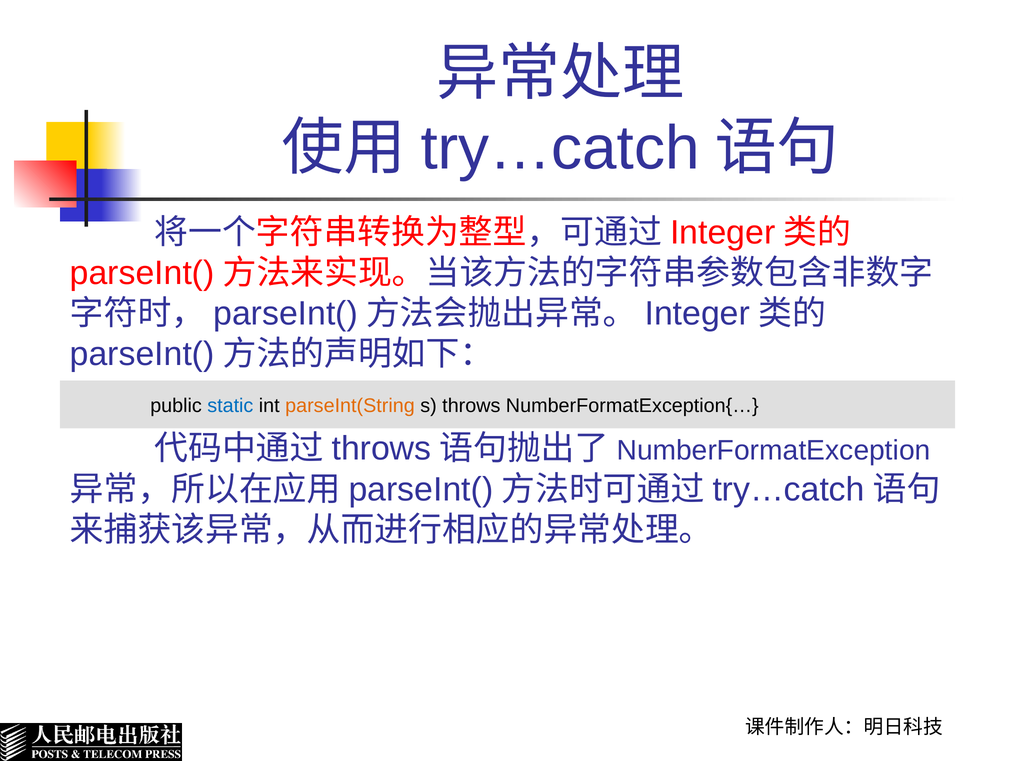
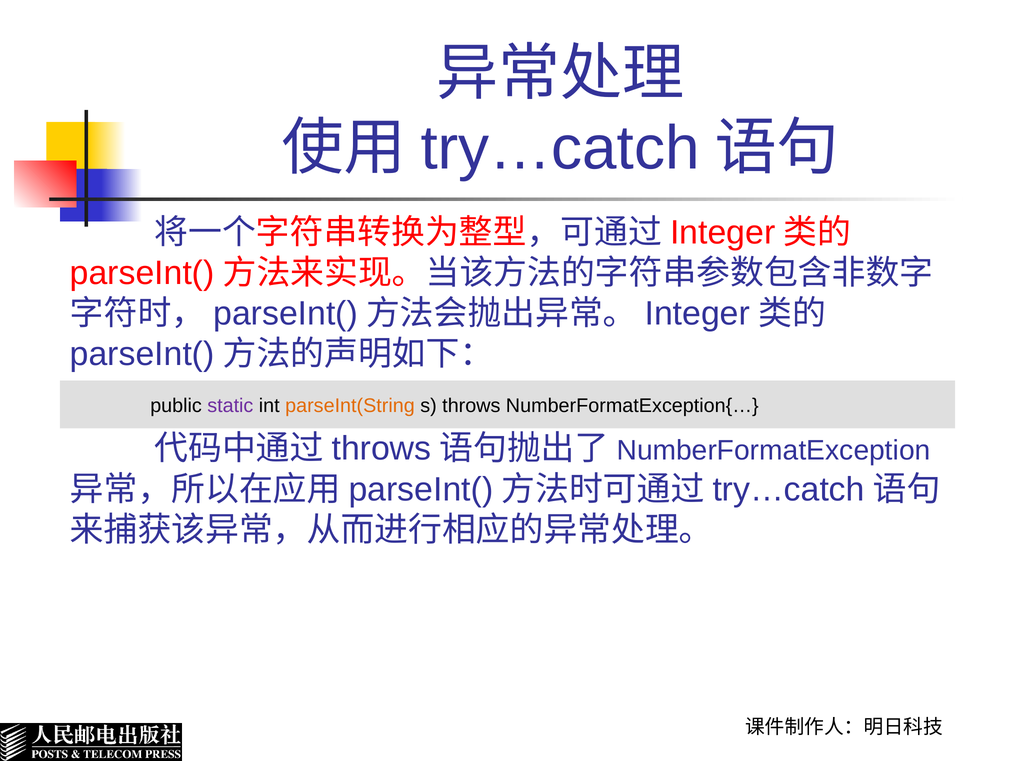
static colour: blue -> purple
